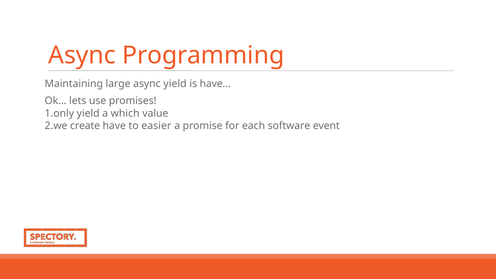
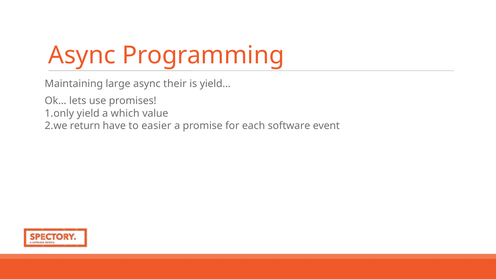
async yield: yield -> their
have…: have… -> yield…
create: create -> return
